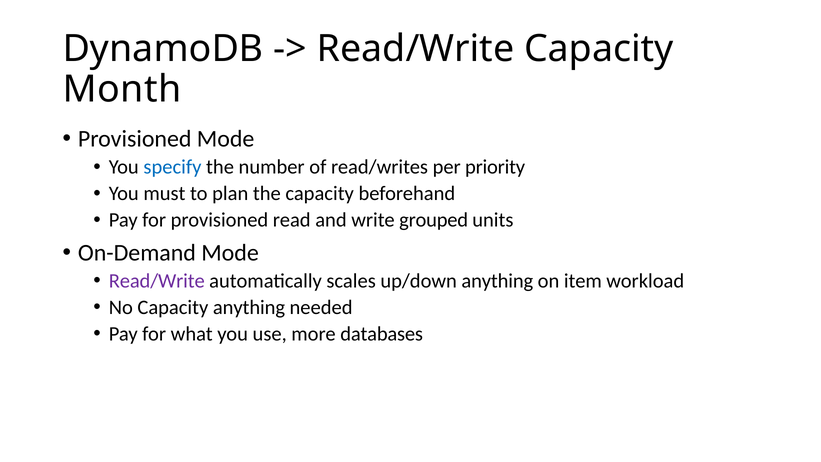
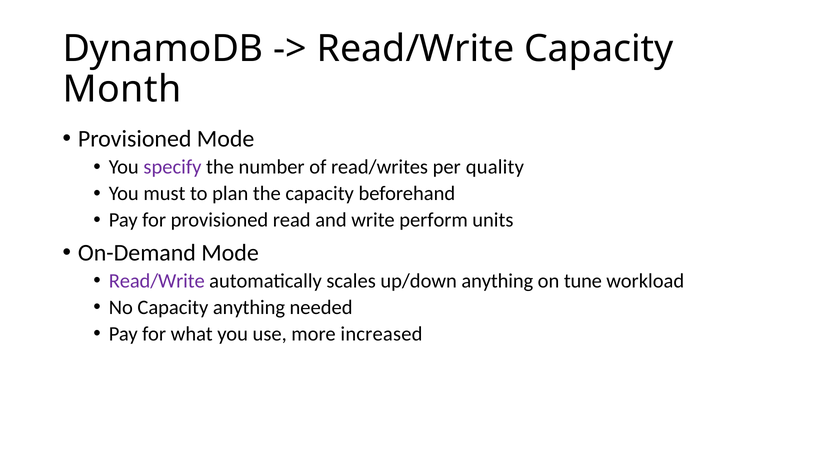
specify colour: blue -> purple
priority: priority -> quality
grouped: grouped -> perform
item: item -> tune
databases: databases -> increased
